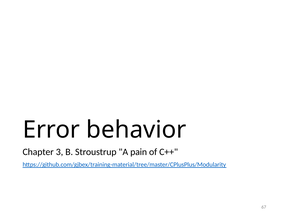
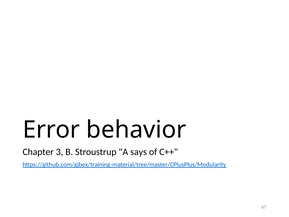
pain: pain -> says
